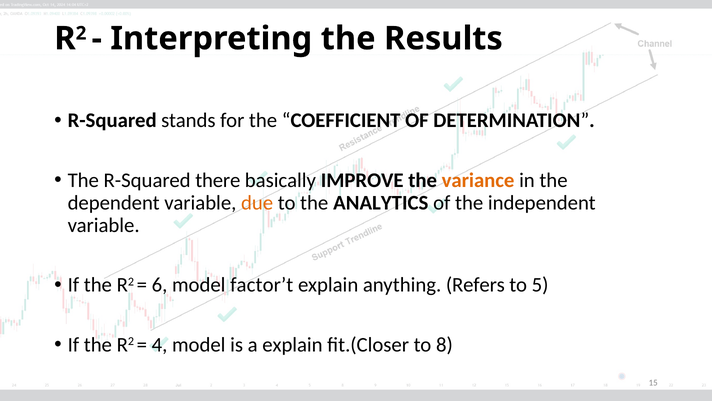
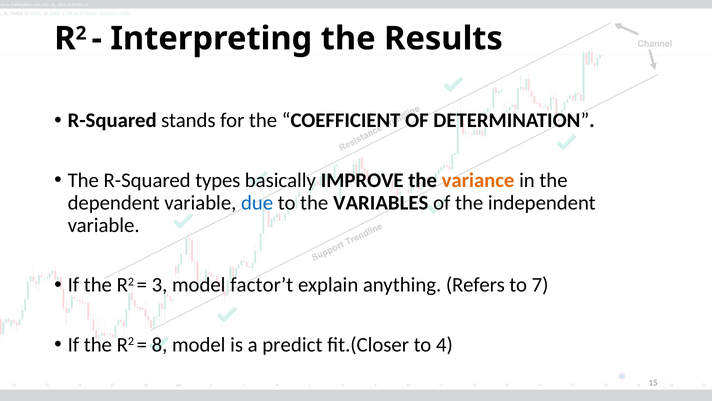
there: there -> types
due colour: orange -> blue
ANALYTICS: ANALYTICS -> VARIABLES
6: 6 -> 3
5: 5 -> 7
4: 4 -> 8
a explain: explain -> predict
8: 8 -> 4
